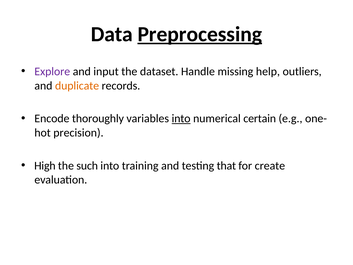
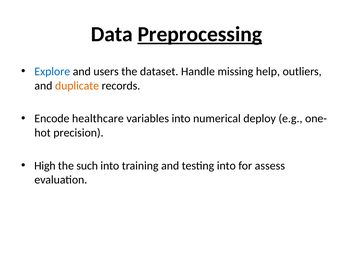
Explore colour: purple -> blue
input: input -> users
thoroughly: thoroughly -> healthcare
into at (181, 118) underline: present -> none
certain: certain -> deploy
testing that: that -> into
create: create -> assess
